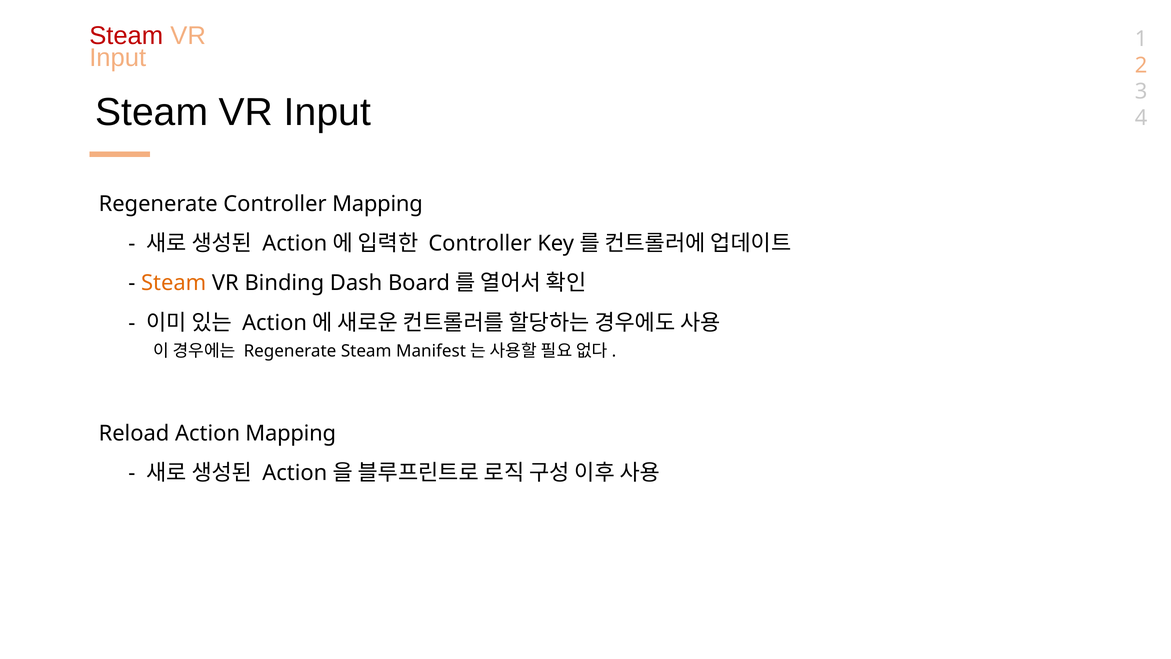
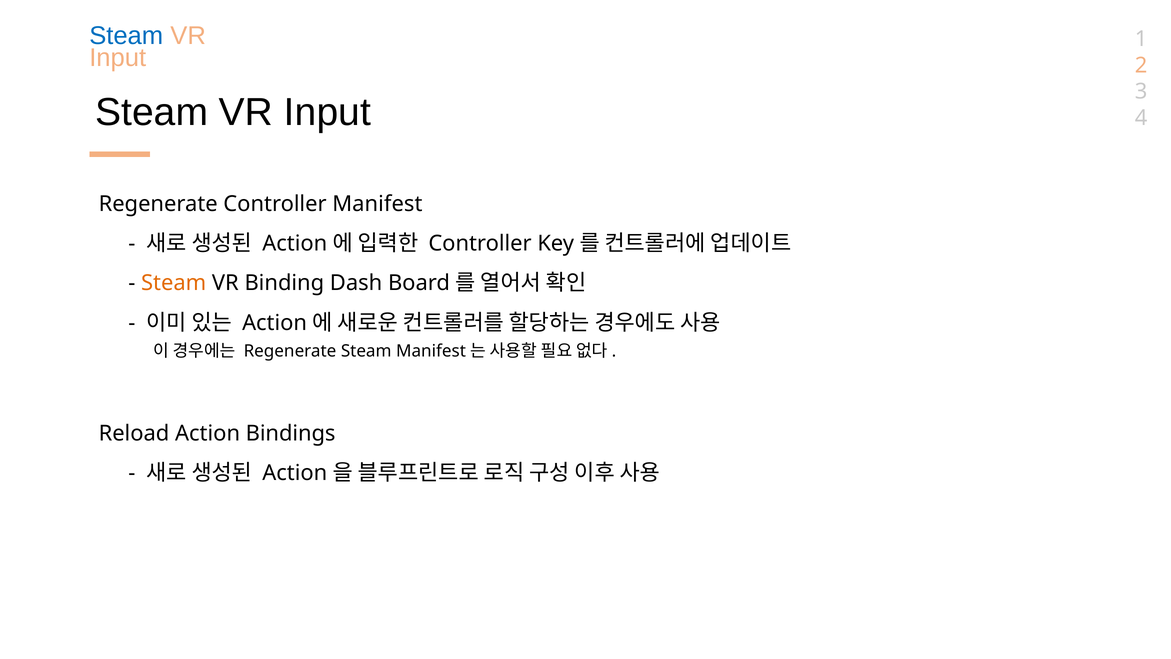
Steam at (126, 36) colour: red -> blue
Controller Mapping: Mapping -> Manifest
Action Mapping: Mapping -> Bindings
